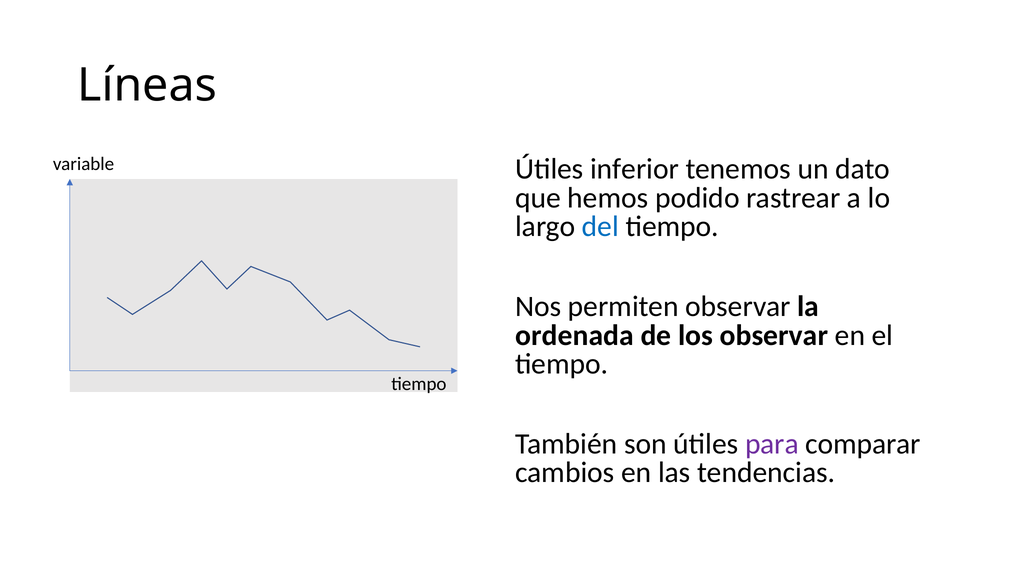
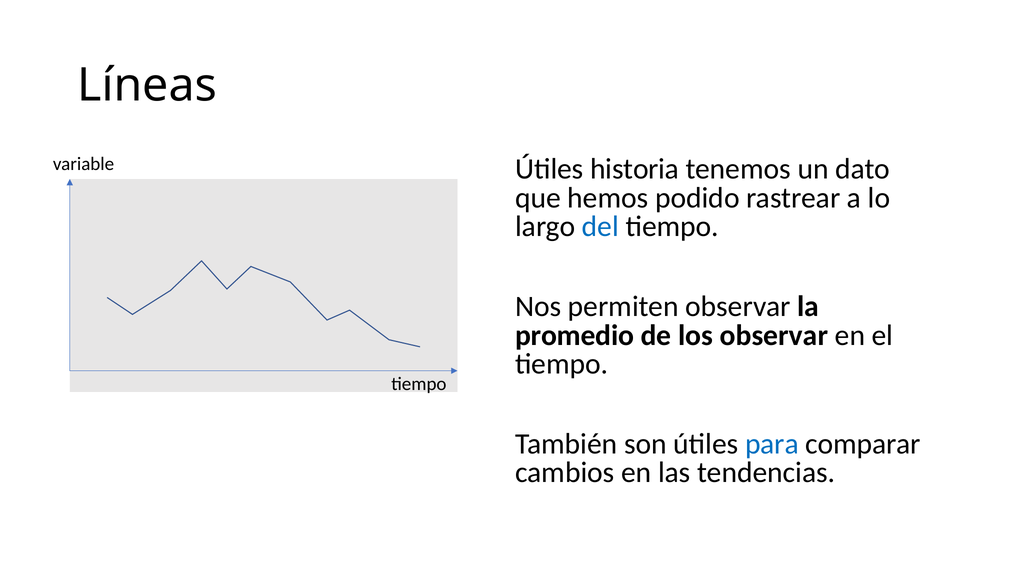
inferior: inferior -> historia
ordenada: ordenada -> promedio
para colour: purple -> blue
